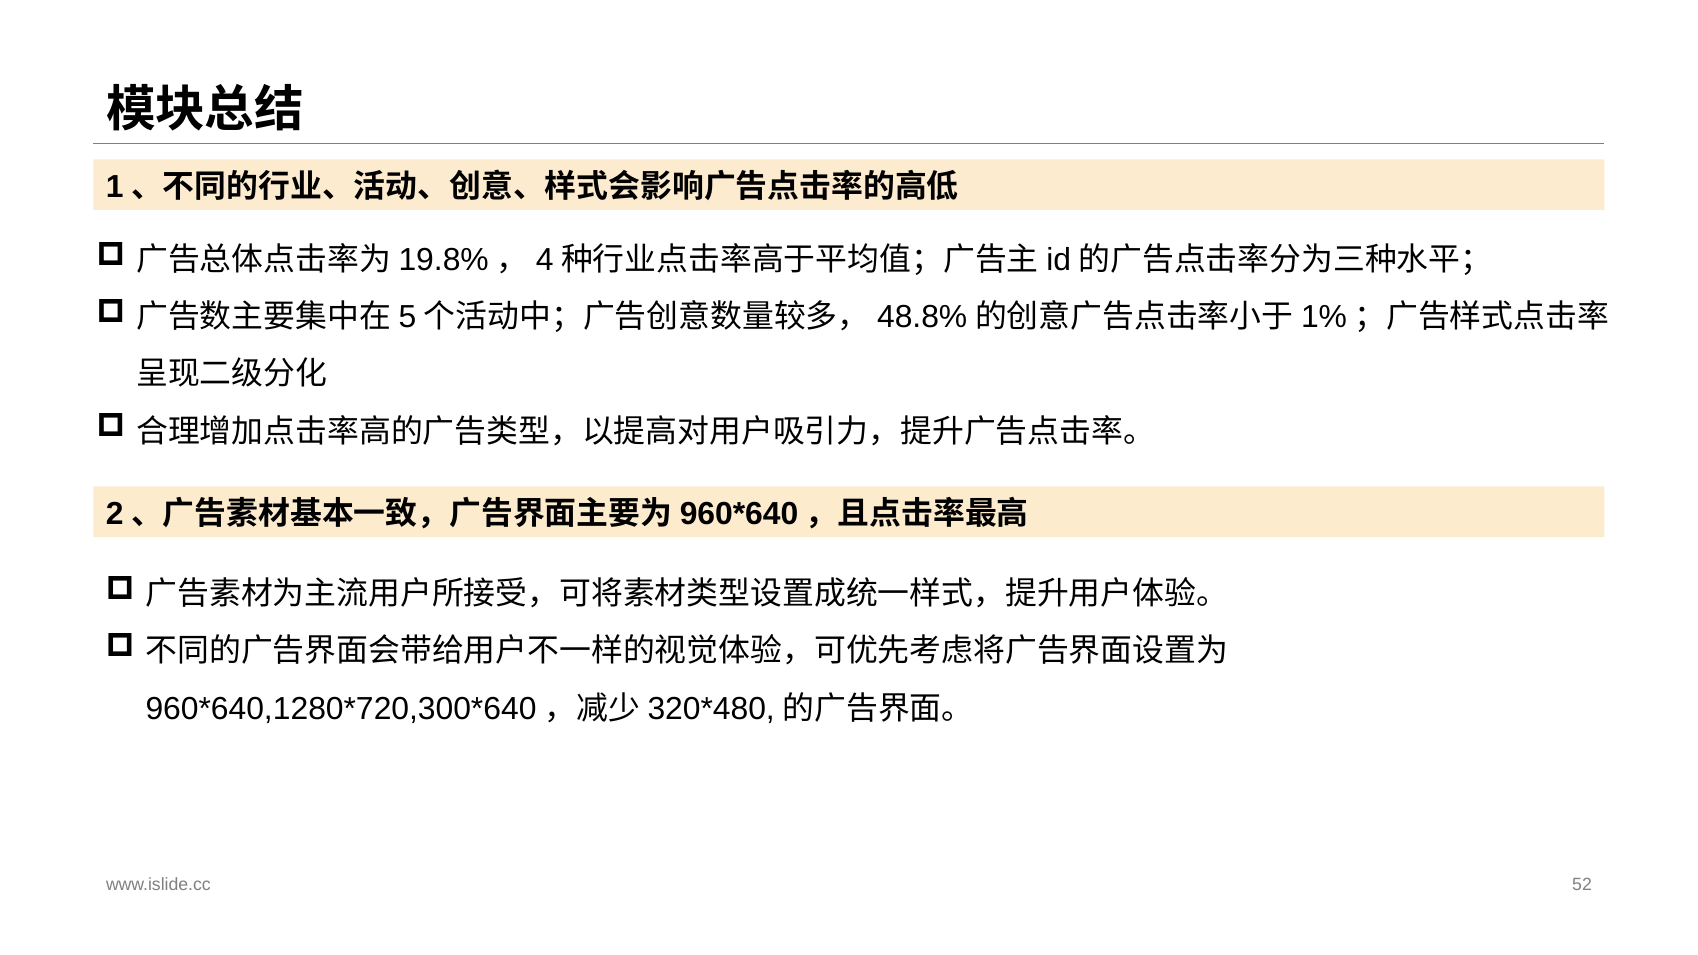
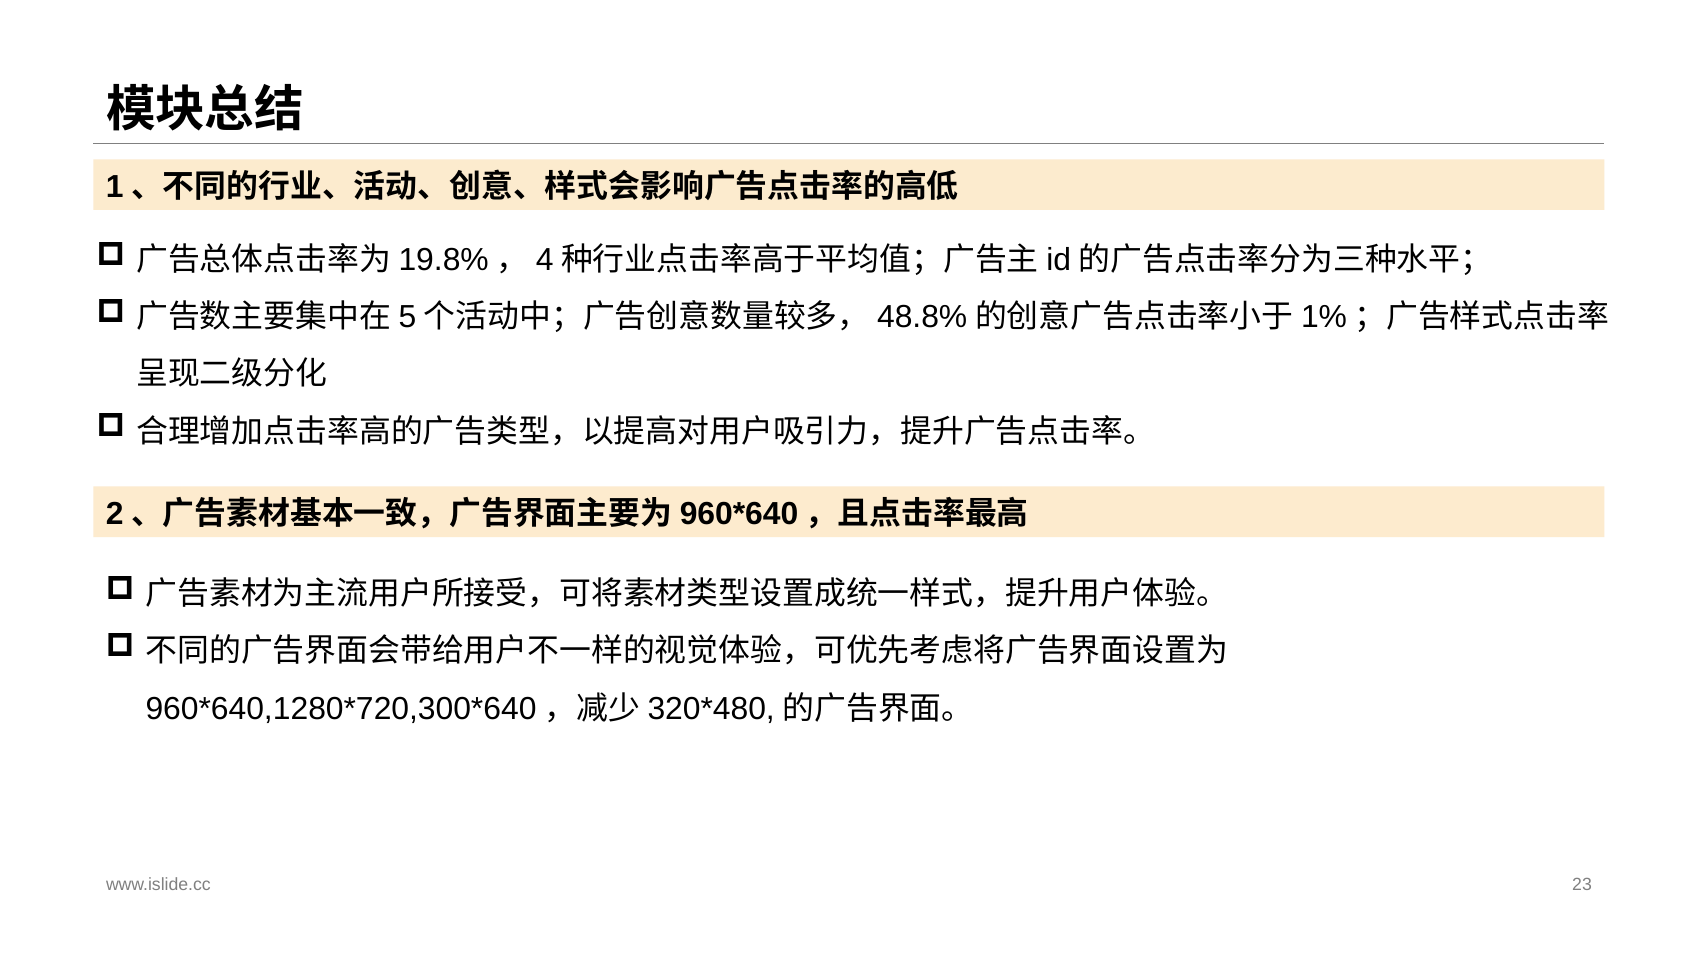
52: 52 -> 23
